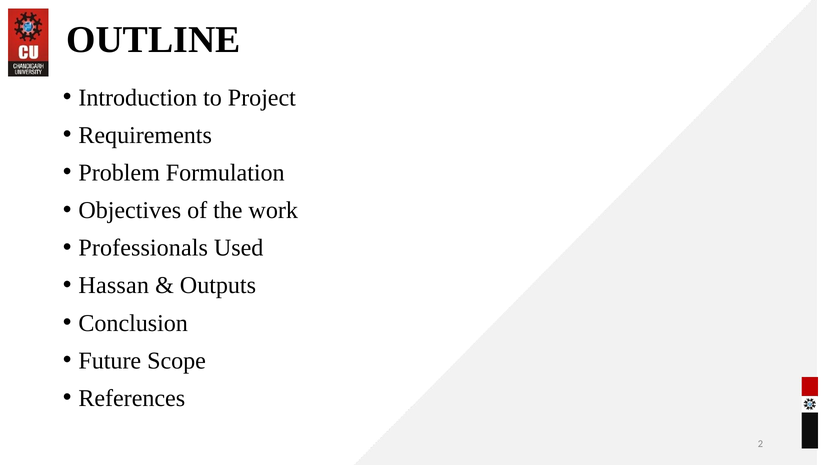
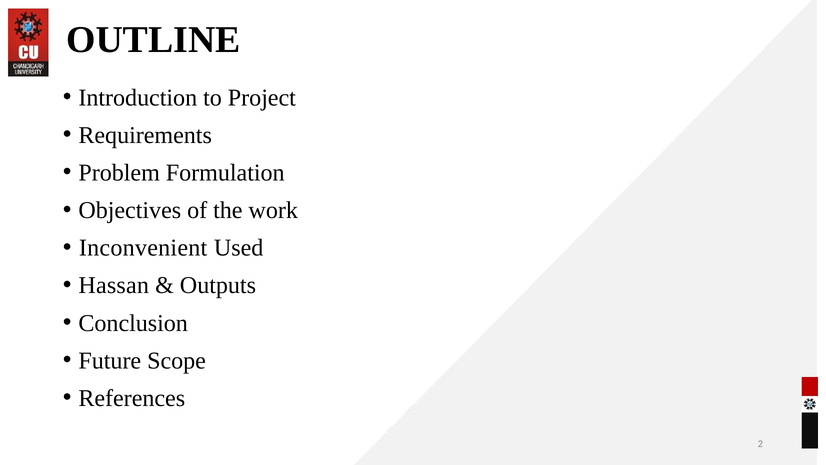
Professionals: Professionals -> Inconvenient
